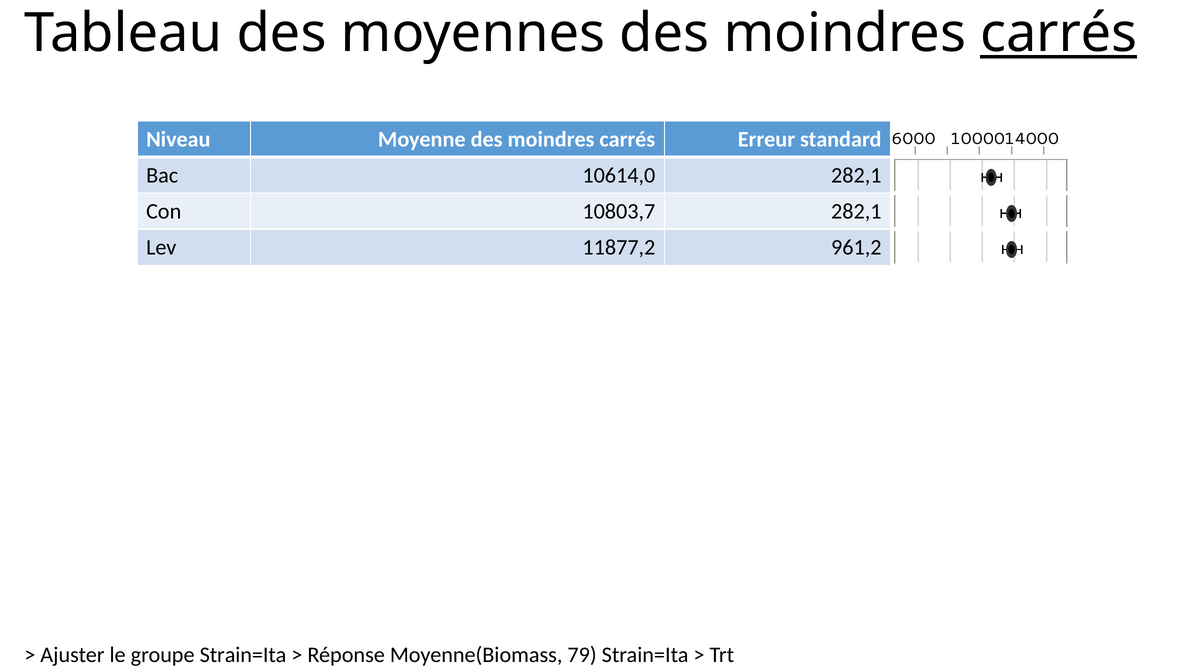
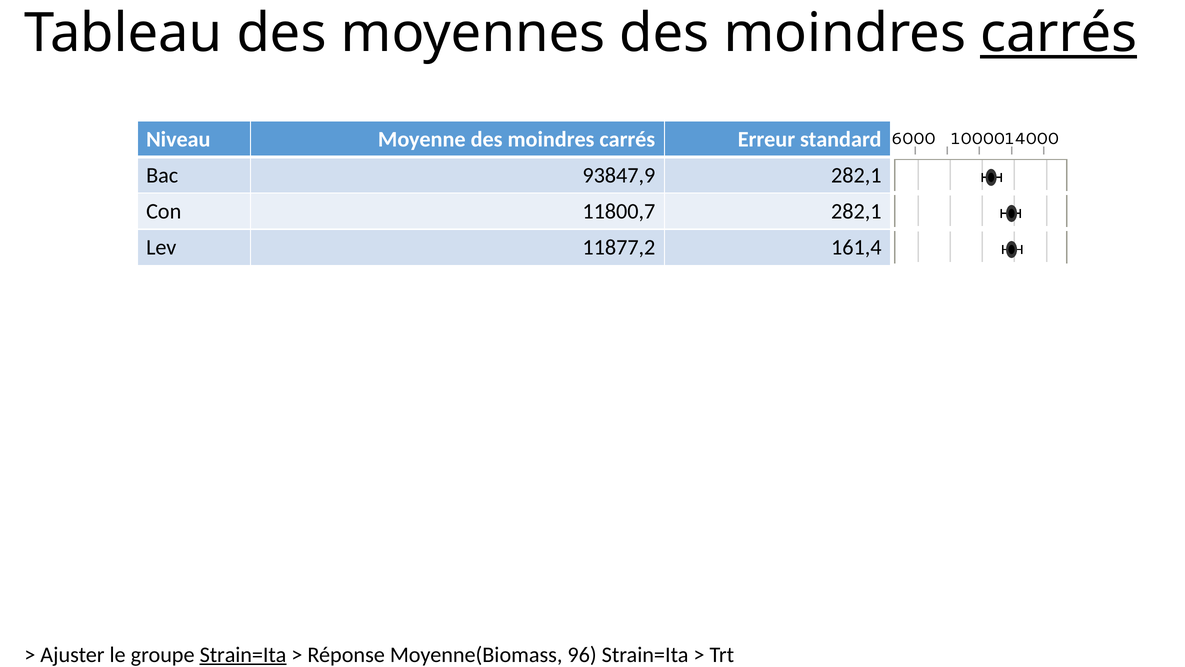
10614,0: 10614,0 -> 93847,9
10803,7: 10803,7 -> 11800,7
961,2: 961,2 -> 161,4
Strain=Ita at (243, 654) underline: none -> present
79: 79 -> 96
